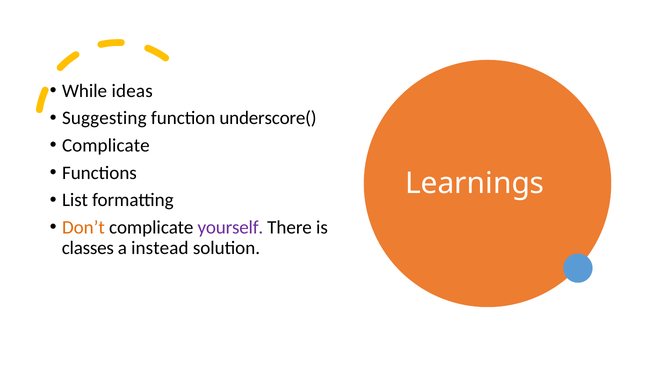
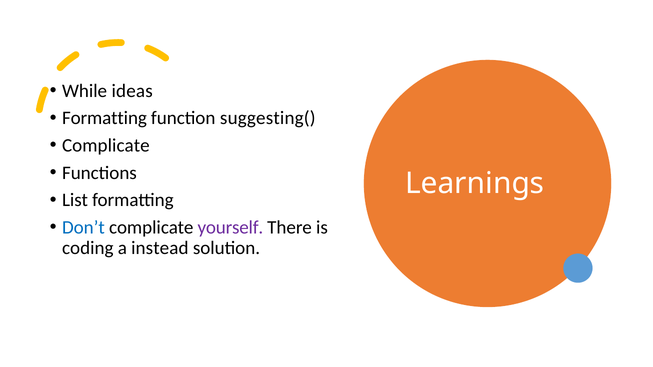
Suggesting at (104, 118): Suggesting -> Formatting
underscore(: underscore( -> suggesting(
Don’t colour: orange -> blue
classes: classes -> coding
